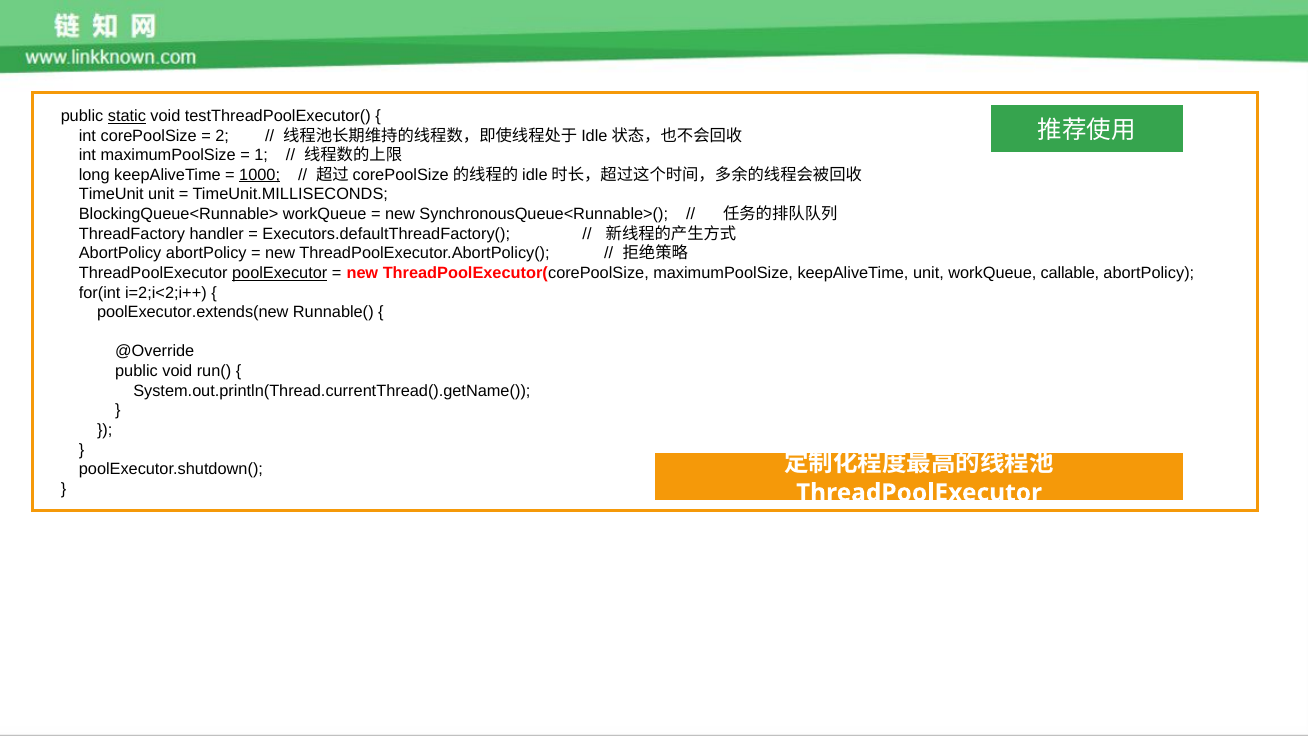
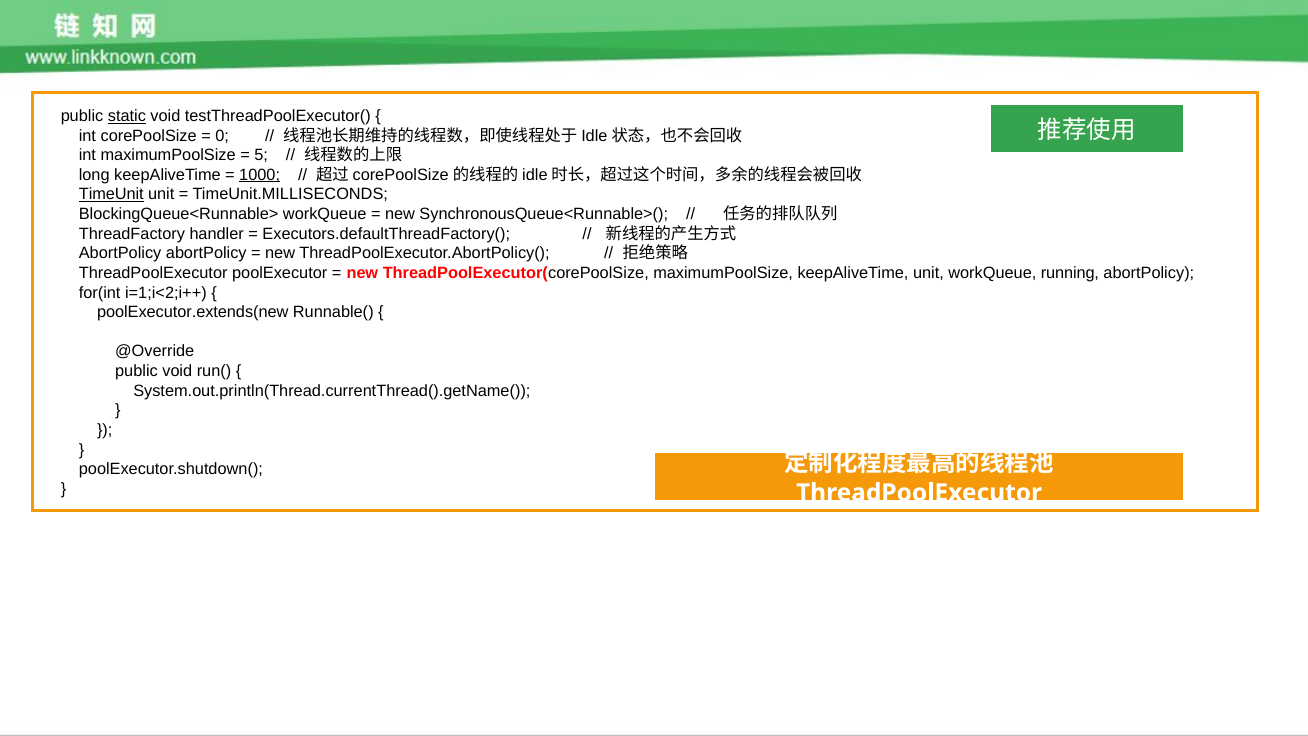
2: 2 -> 0
1: 1 -> 5
TimeUnit underline: none -> present
poolExecutor underline: present -> none
callable: callable -> running
i=2;i<2;i++: i=2;i<2;i++ -> i=1;i<2;i++
